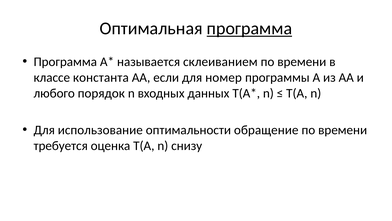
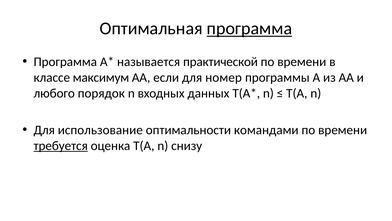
склеиванием: склеиванием -> практической
константа: константа -> максимум
обращение: обращение -> командами
требуется underline: none -> present
